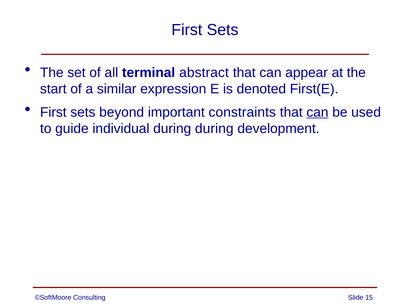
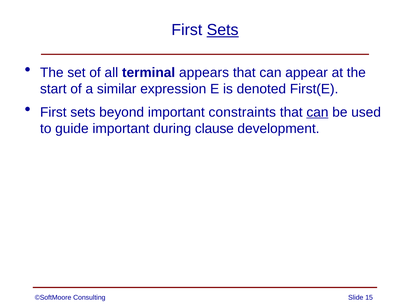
Sets at (223, 30) underline: none -> present
abstract: abstract -> appears
guide individual: individual -> important
during during: during -> clause
